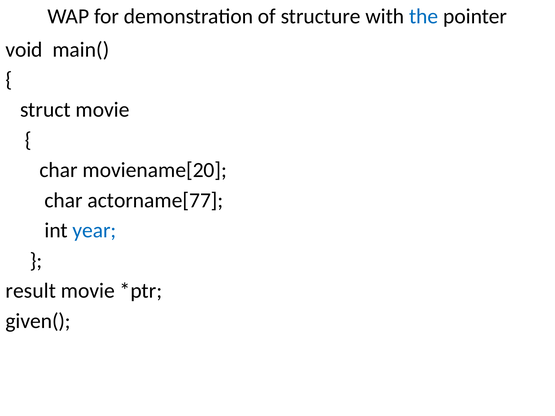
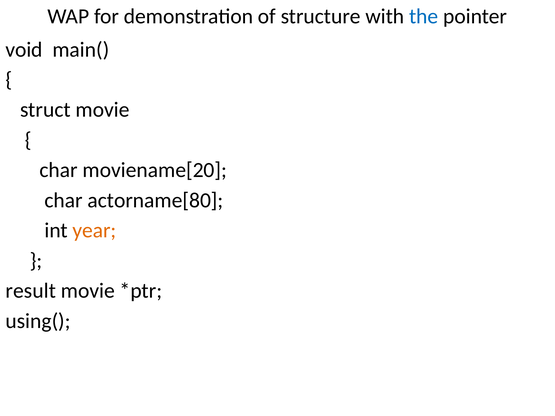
actorname[77: actorname[77 -> actorname[80
year colour: blue -> orange
given(: given( -> using(
